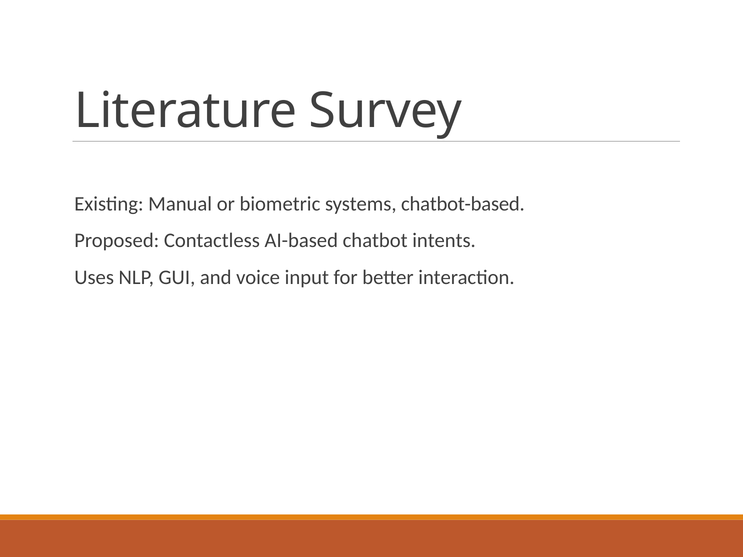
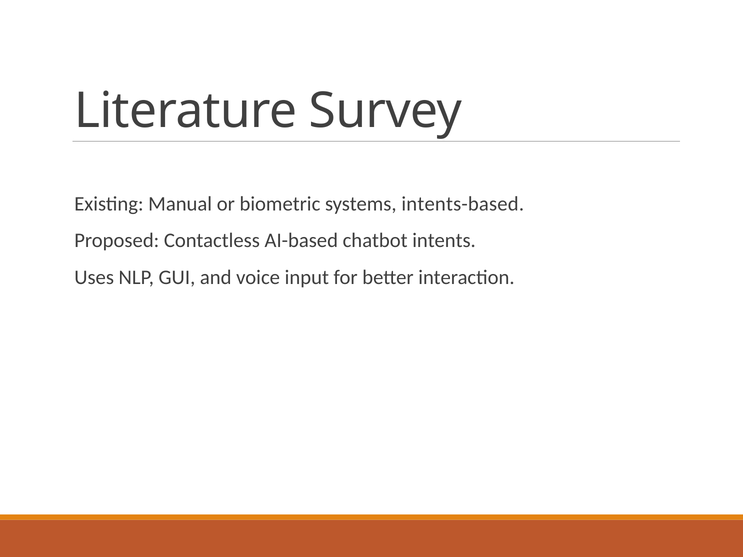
chatbot-based: chatbot-based -> intents-based
